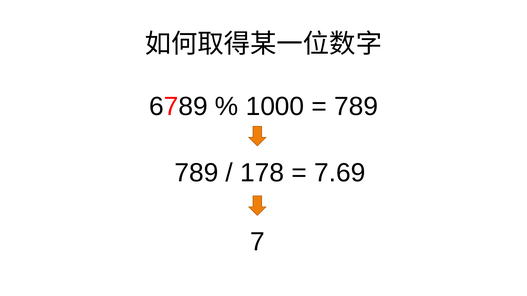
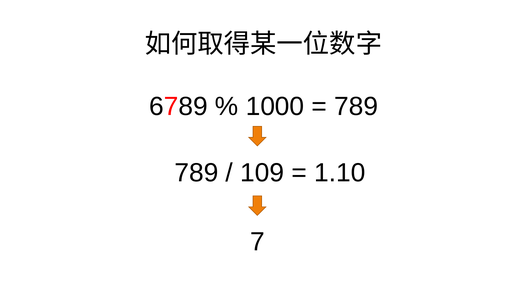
178: 178 -> 109
7.69: 7.69 -> 1.10
